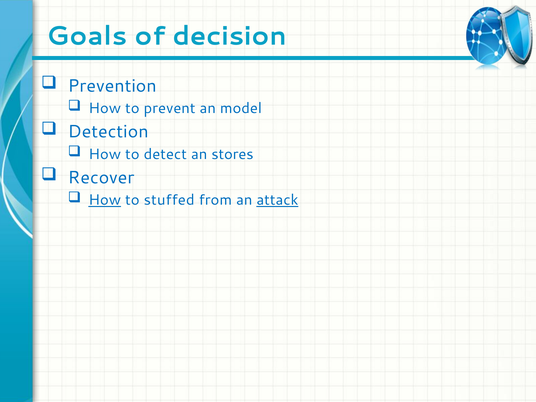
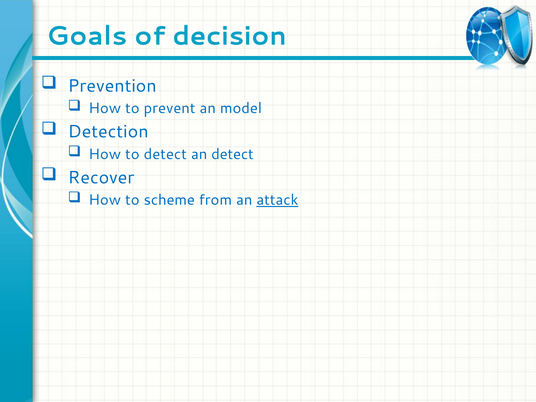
an stores: stores -> detect
How at (105, 200) underline: present -> none
stuffed: stuffed -> scheme
